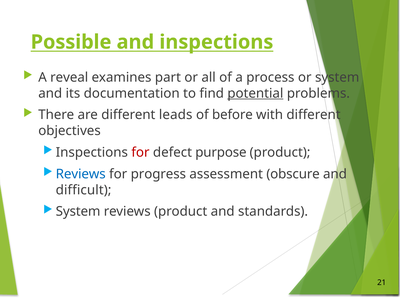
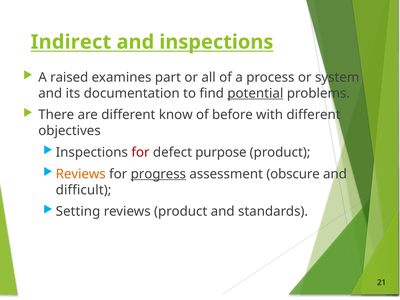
Possible: Possible -> Indirect
reveal: reveal -> raised
leads: leads -> know
Reviews at (81, 174) colour: blue -> orange
progress underline: none -> present
System at (78, 212): System -> Setting
